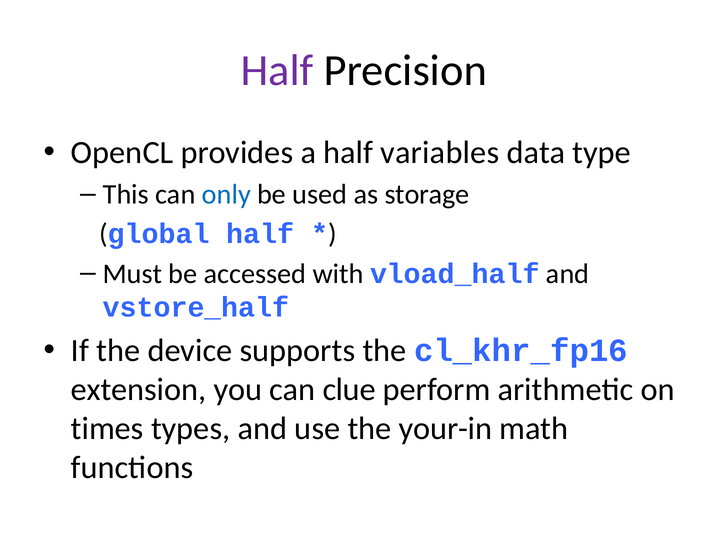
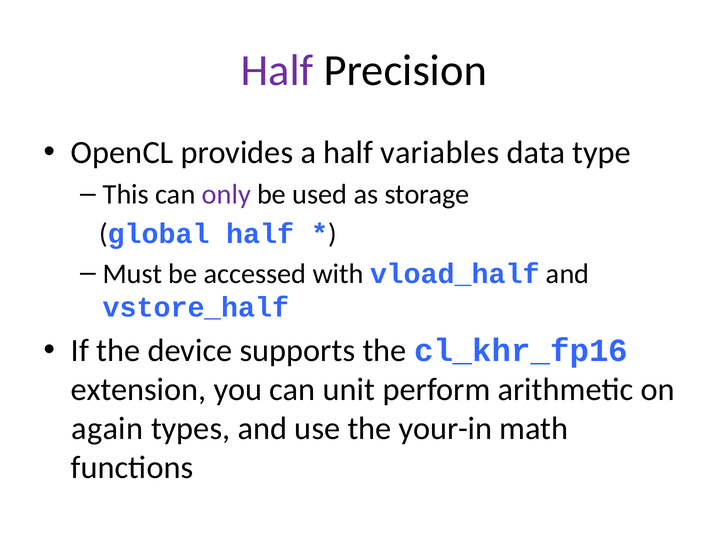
only colour: blue -> purple
clue: clue -> unit
times: times -> again
